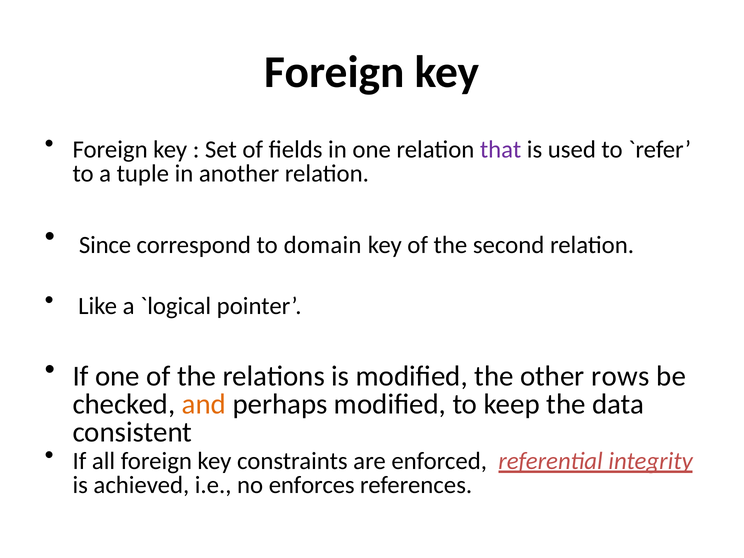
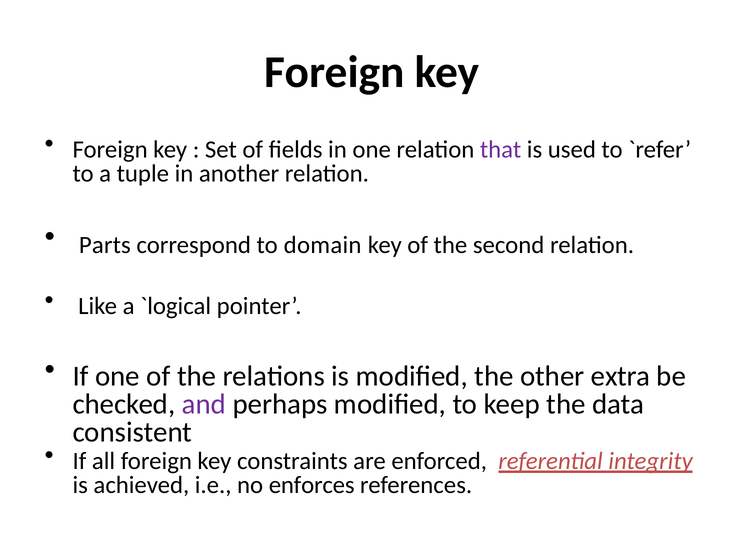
Since: Since -> Parts
rows: rows -> extra
and colour: orange -> purple
